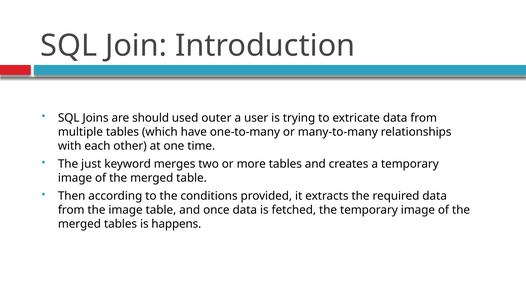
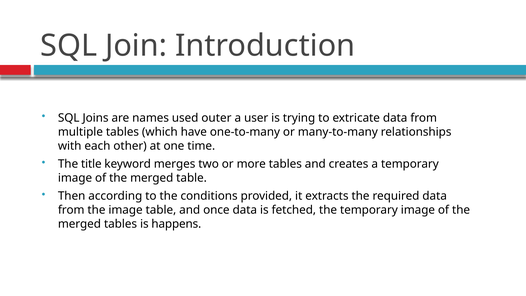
should: should -> names
just: just -> title
